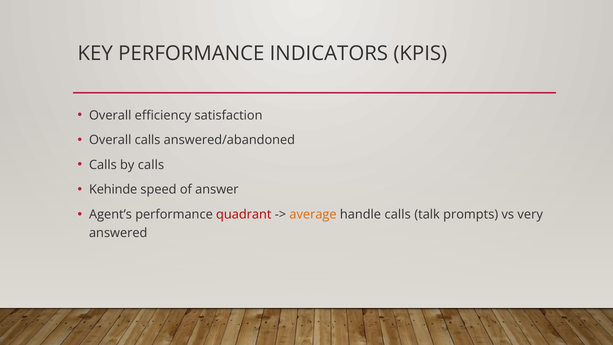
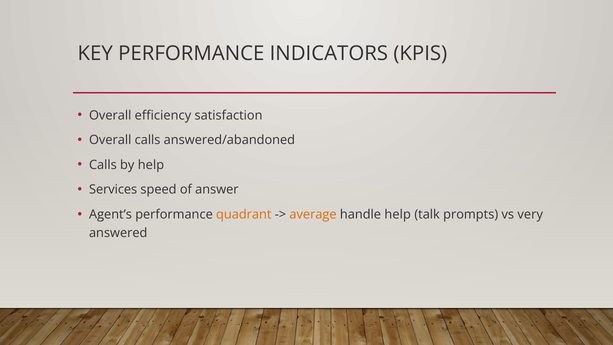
by calls: calls -> help
Kehinde: Kehinde -> Services
quadrant colour: red -> orange
handle calls: calls -> help
